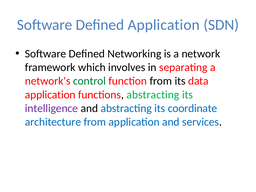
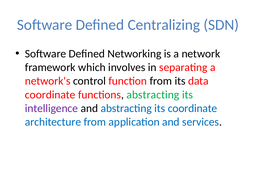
Defined Application: Application -> Centralizing
control colour: green -> black
application at (50, 95): application -> coordinate
